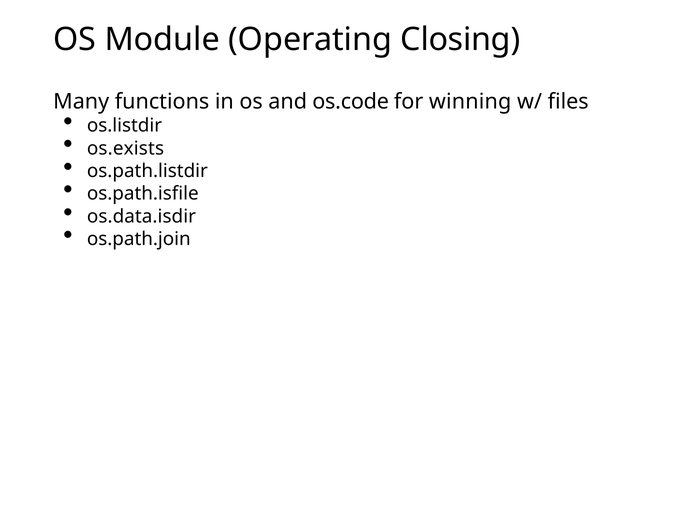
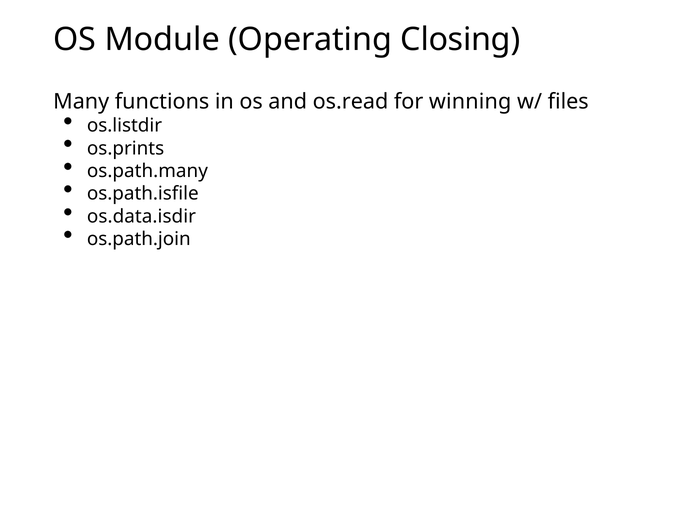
os.code: os.code -> os.read
os.exists: os.exists -> os.prints
os.path.listdir: os.path.listdir -> os.path.many
